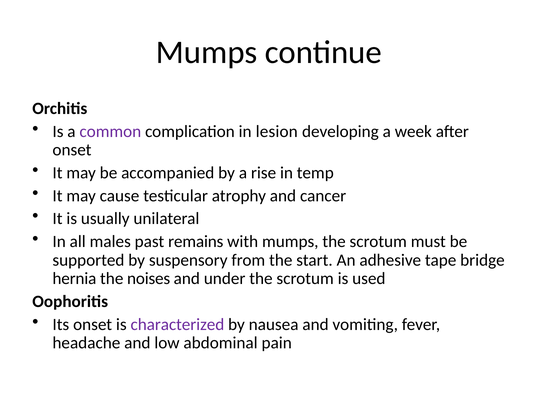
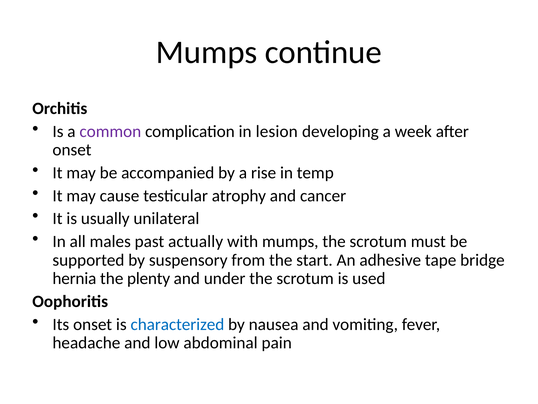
remains: remains -> actually
noises: noises -> plenty
characterized colour: purple -> blue
